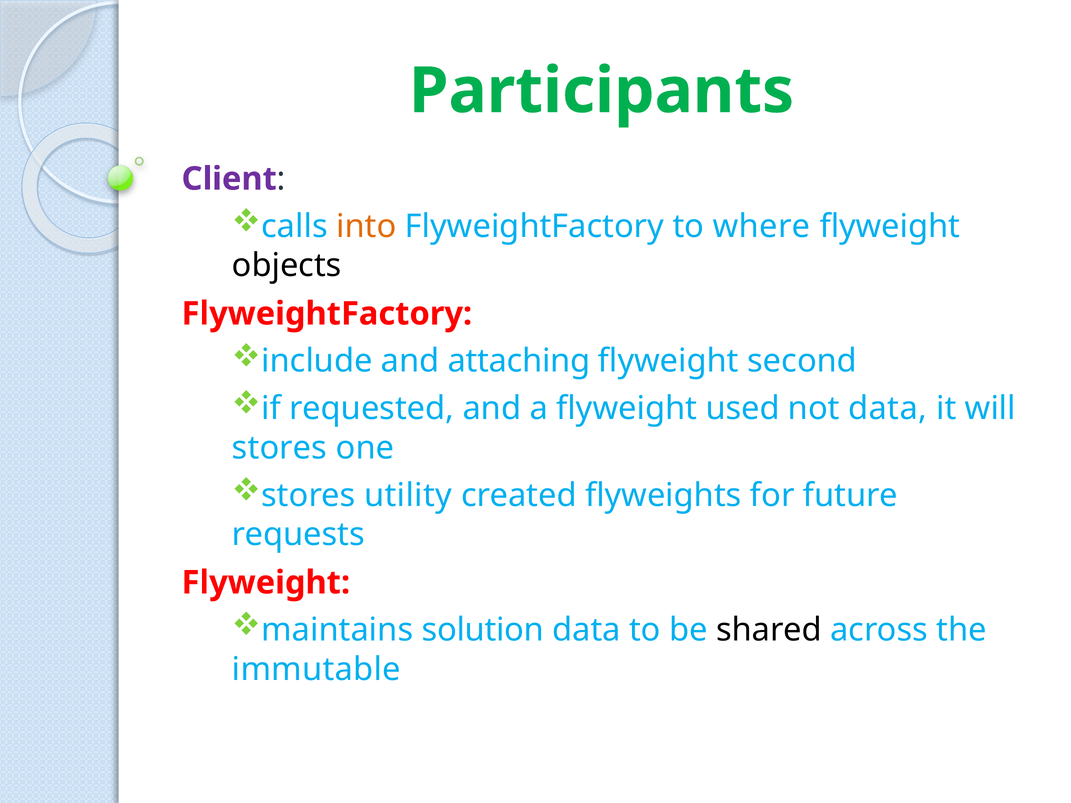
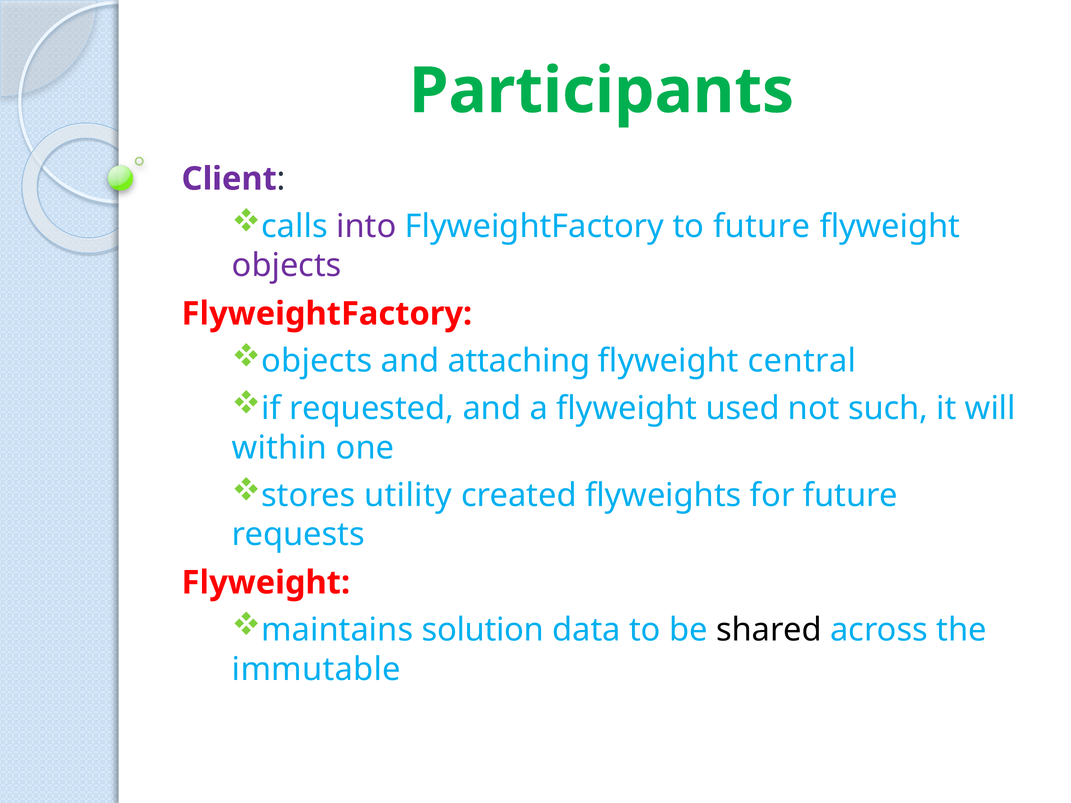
into colour: orange -> purple
to where: where -> future
objects at (287, 266) colour: black -> purple
include at (317, 361): include -> objects
second: second -> central
not data: data -> such
stores at (280, 448): stores -> within
